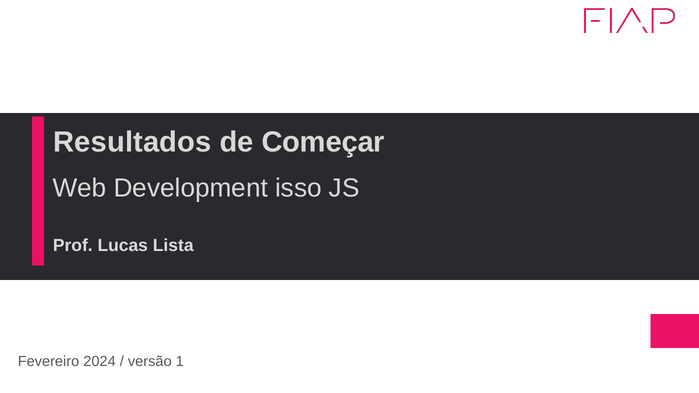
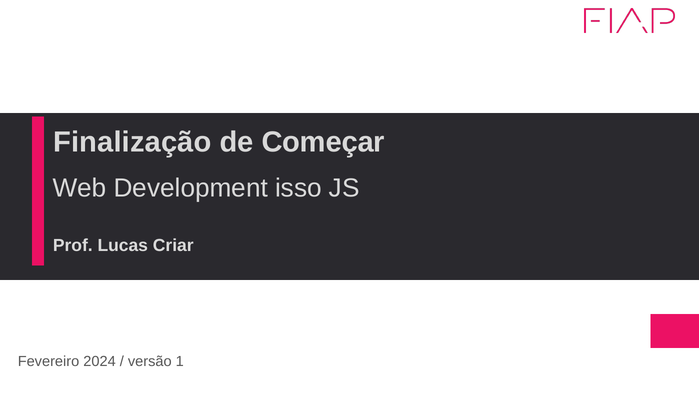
Resultados: Resultados -> Finalização
Lista: Lista -> Criar
